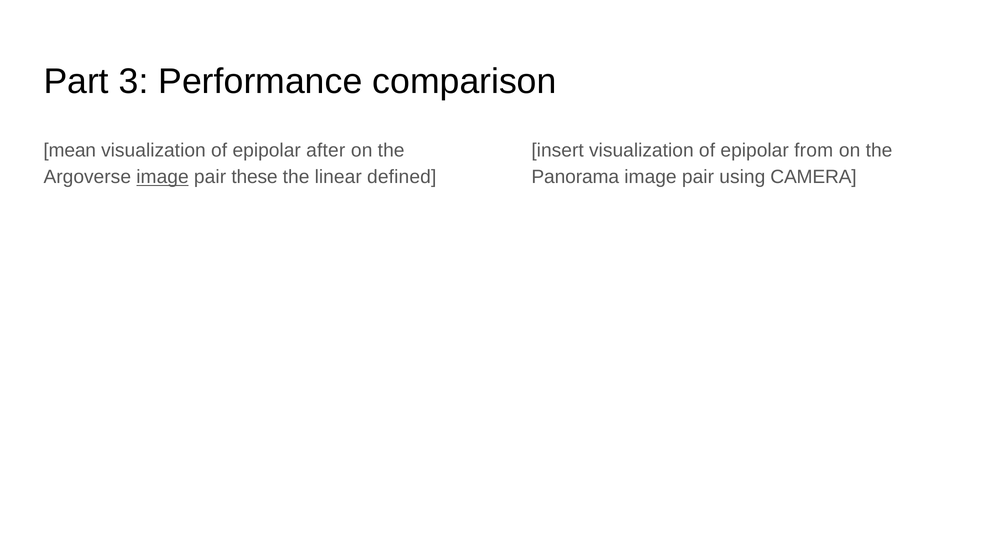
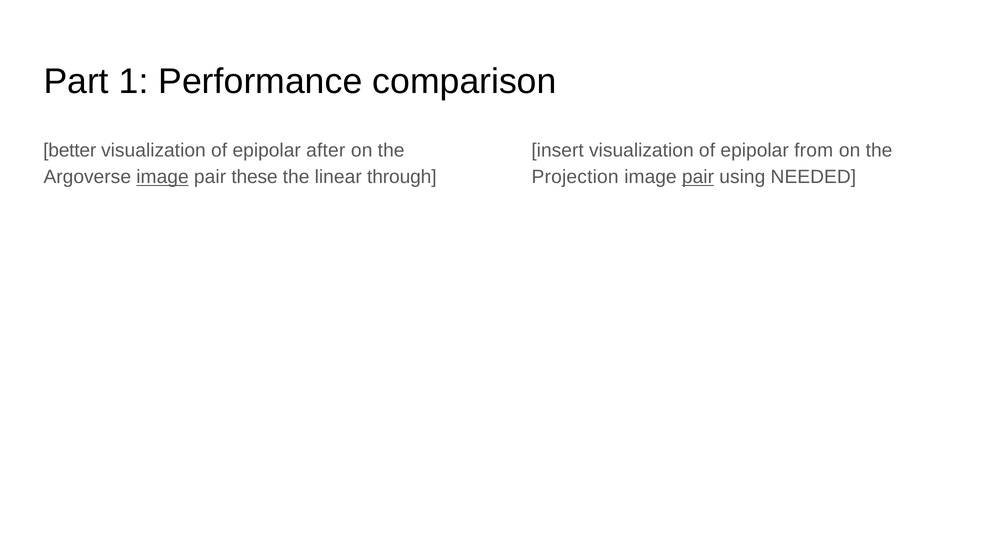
3: 3 -> 1
mean: mean -> better
defined: defined -> through
Panorama: Panorama -> Projection
pair at (698, 177) underline: none -> present
CAMERA: CAMERA -> NEEDED
